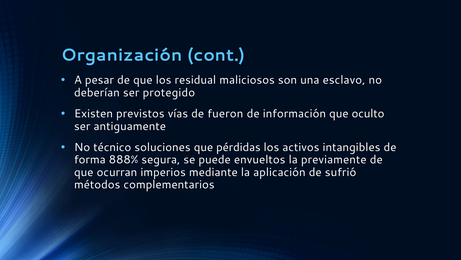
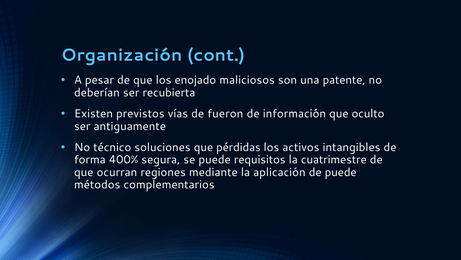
residual: residual -> enojado
esclavo: esclavo -> patente
protegido: protegido -> recubierta
888%: 888% -> 400%
envueltos: envueltos -> requisitos
previamente: previamente -> cuatrimestre
imperios: imperios -> regiones
de sufrió: sufrió -> puede
